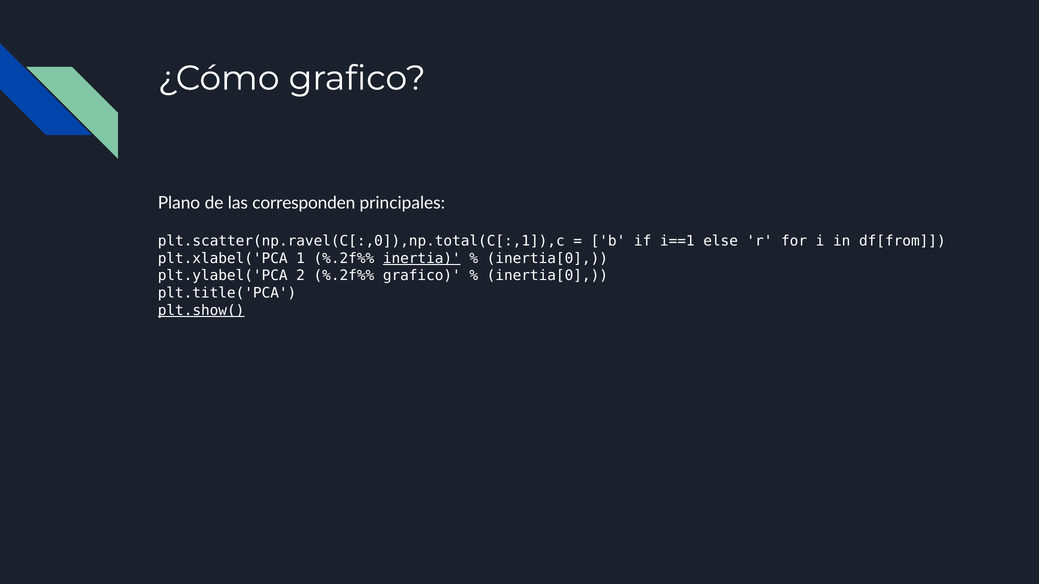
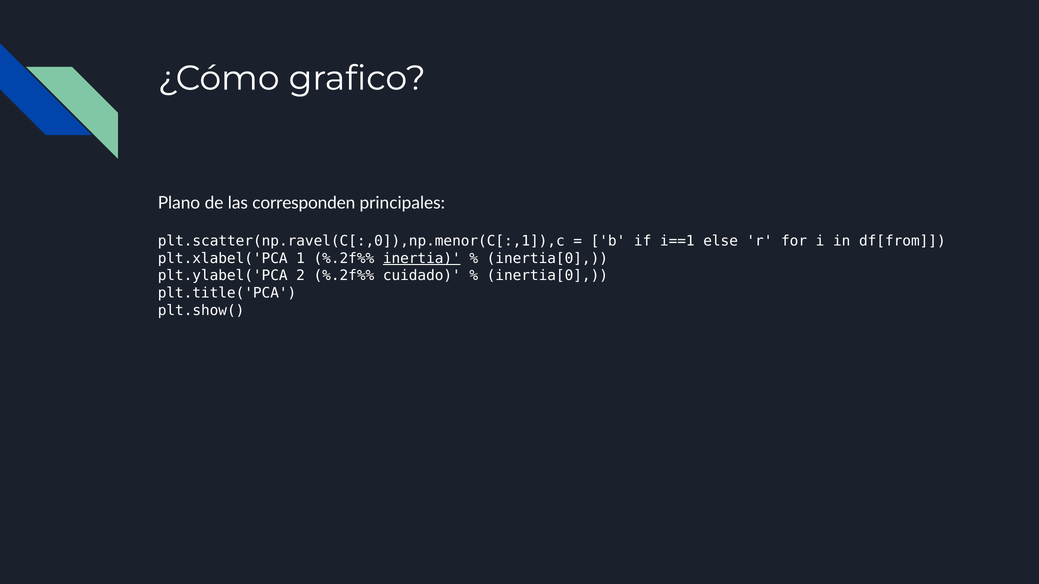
plt.scatter(np.ravel(C[:,0]),np.total(C[:,1]),c: plt.scatter(np.ravel(C[:,0]),np.total(C[:,1]),c -> plt.scatter(np.ravel(C[:,0]),np.menor(C[:,1]),c
%.2f%% grafico: grafico -> cuidado
plt.show( underline: present -> none
